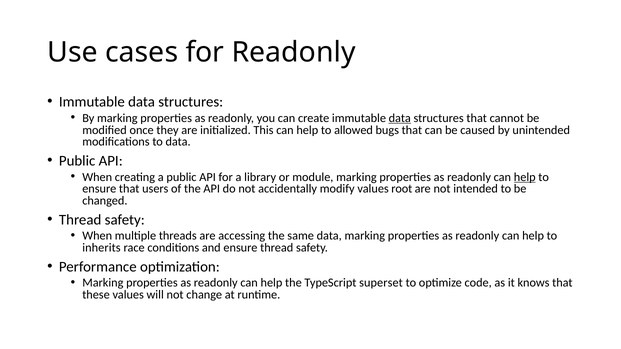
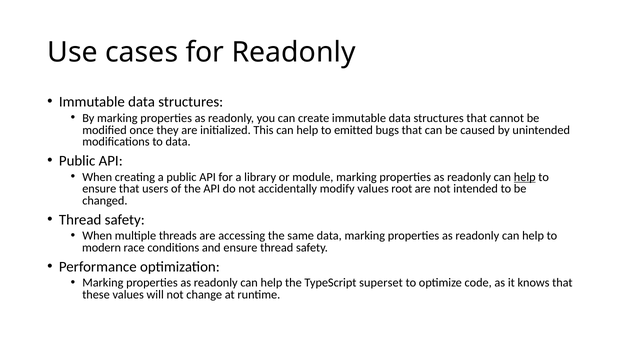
data at (400, 118) underline: present -> none
allowed: allowed -> emitted
inherits: inherits -> modern
